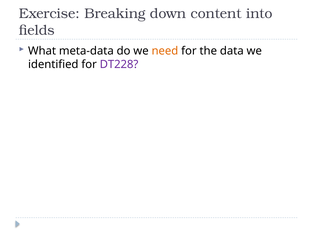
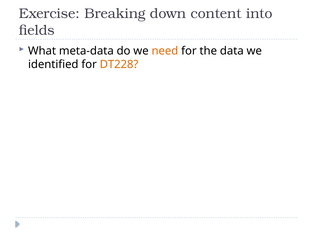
DT228 colour: purple -> orange
